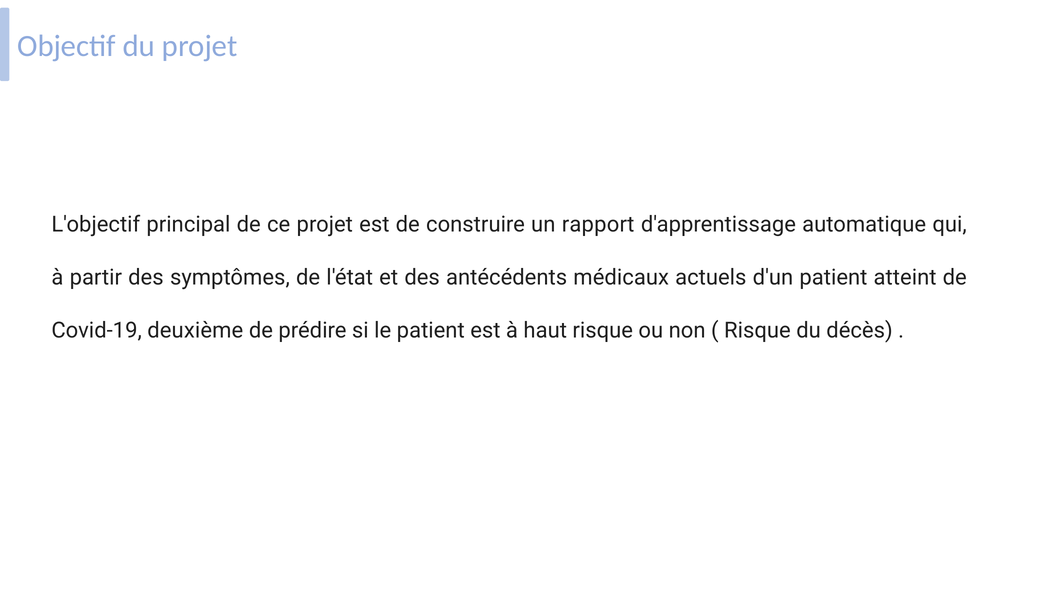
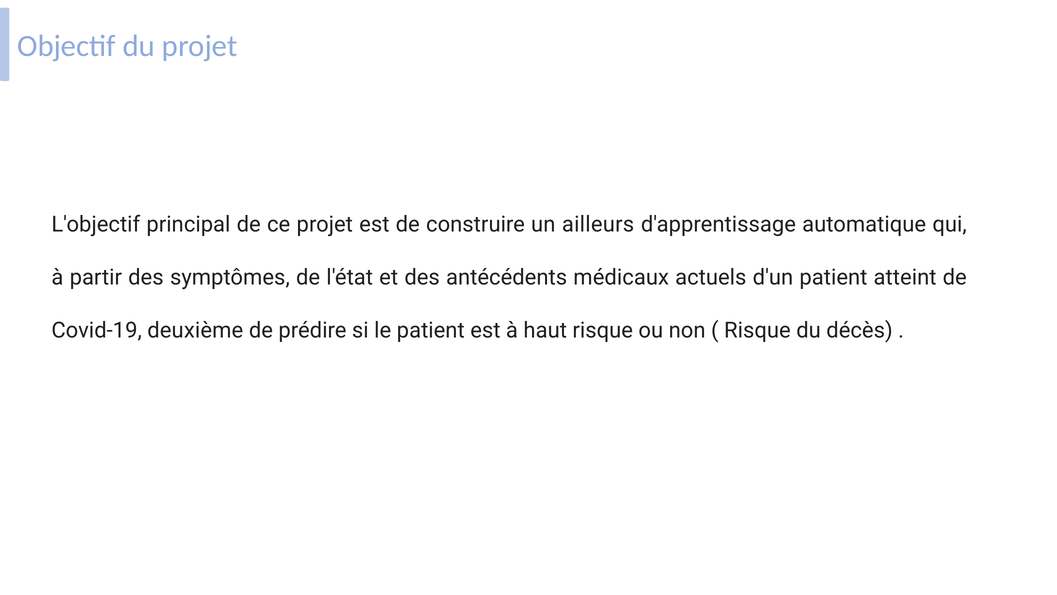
rapport: rapport -> ailleurs
